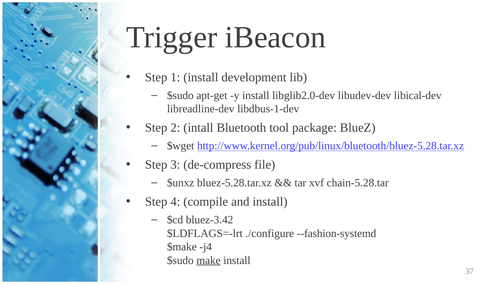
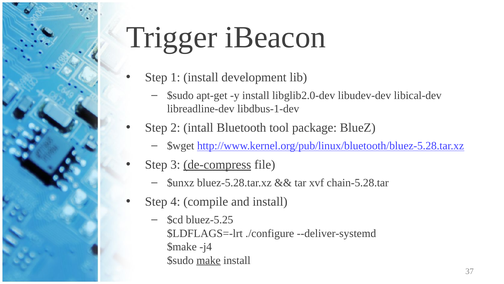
de-compress underline: none -> present
bluez-3.42: bluez-3.42 -> bluez-5.25
--fashion-systemd: --fashion-systemd -> --deliver-systemd
